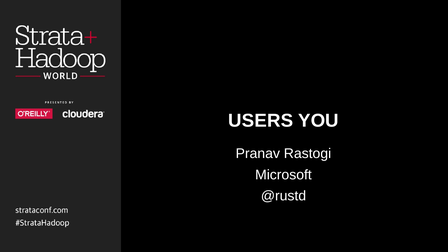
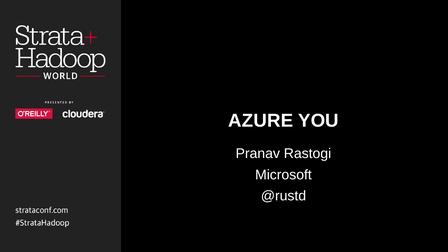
USERS: USERS -> AZURE
